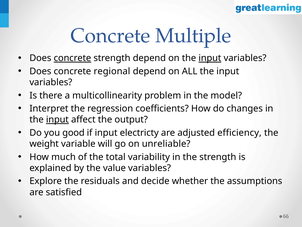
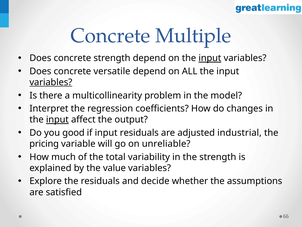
concrete at (72, 58) underline: present -> none
regional: regional -> versatile
variables at (51, 82) underline: none -> present
input electricty: electricty -> residuals
efficiency: efficiency -> industrial
weight: weight -> pricing
